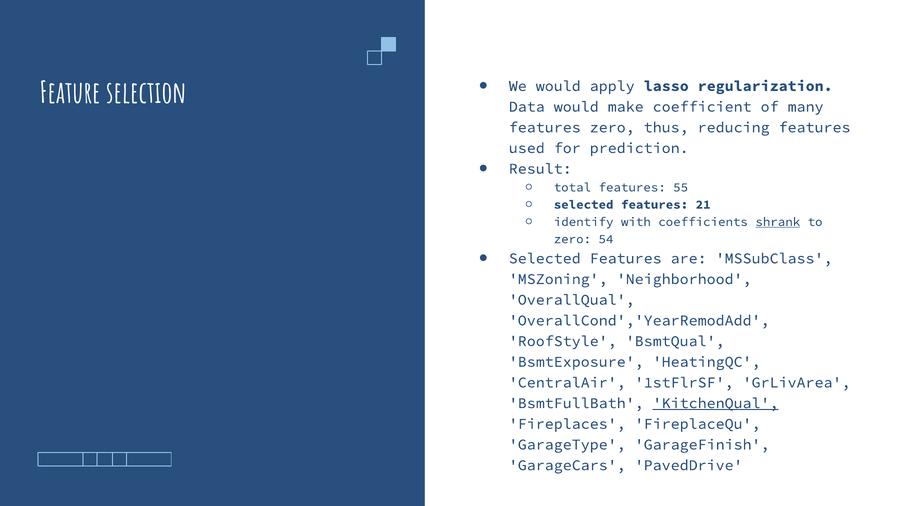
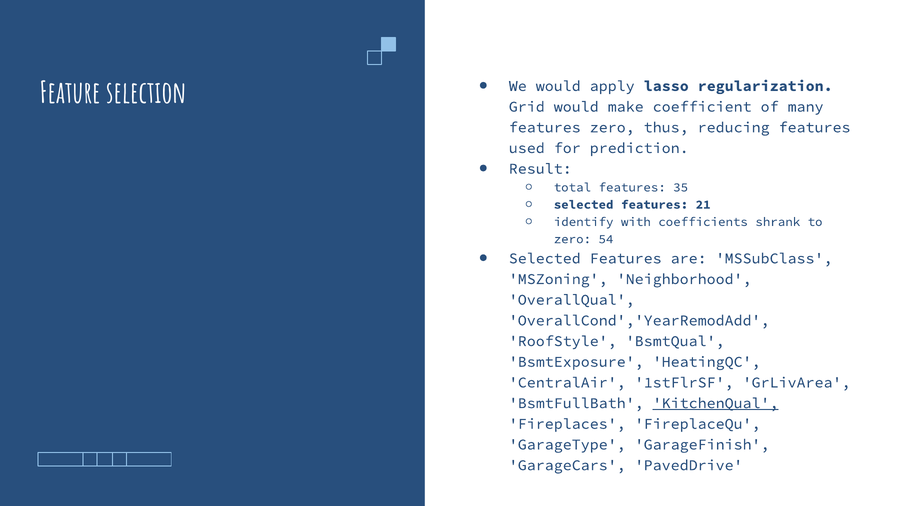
Data: Data -> Grid
55: 55 -> 35
shrank underline: present -> none
